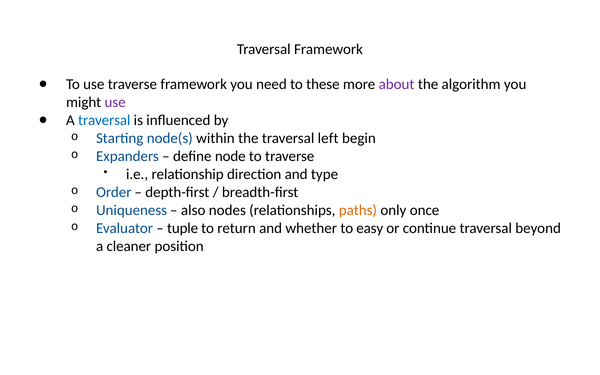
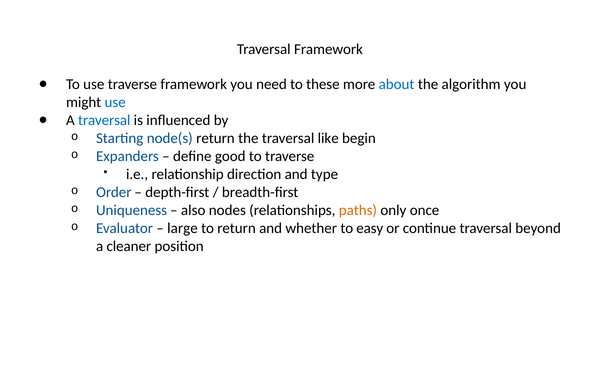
about colour: purple -> blue
use at (115, 102) colour: purple -> blue
node(s within: within -> return
left: left -> like
node: node -> good
tuple: tuple -> large
